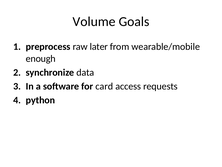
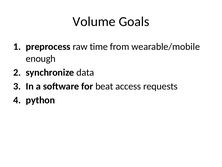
later: later -> time
card: card -> beat
